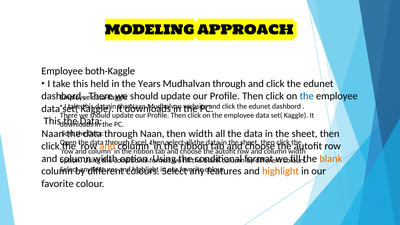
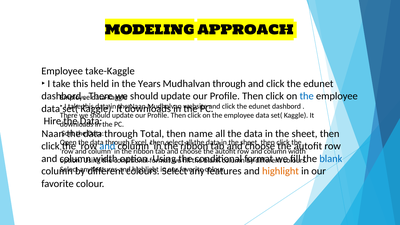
both-Kaggle: both-Kaggle -> take-Kaggle
This at (52, 121): This -> Hire
through Naan: Naan -> Total
then width: width -> name
and at (107, 146) colour: orange -> blue
blank at (331, 159) colour: orange -> blue
